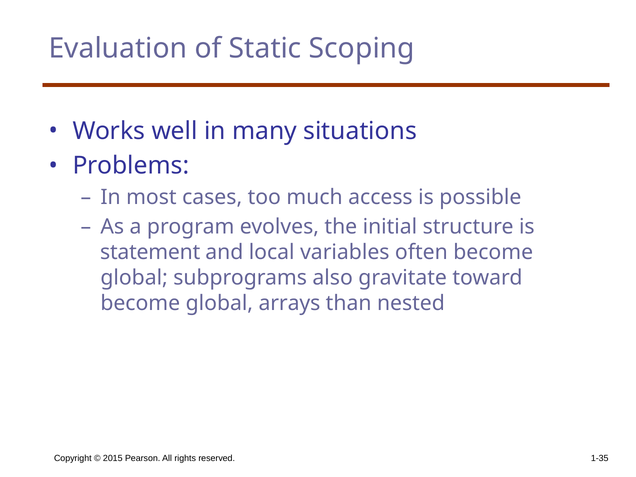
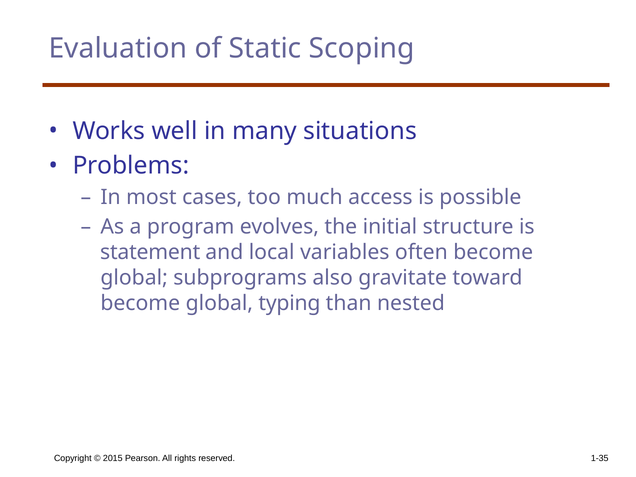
arrays: arrays -> typing
